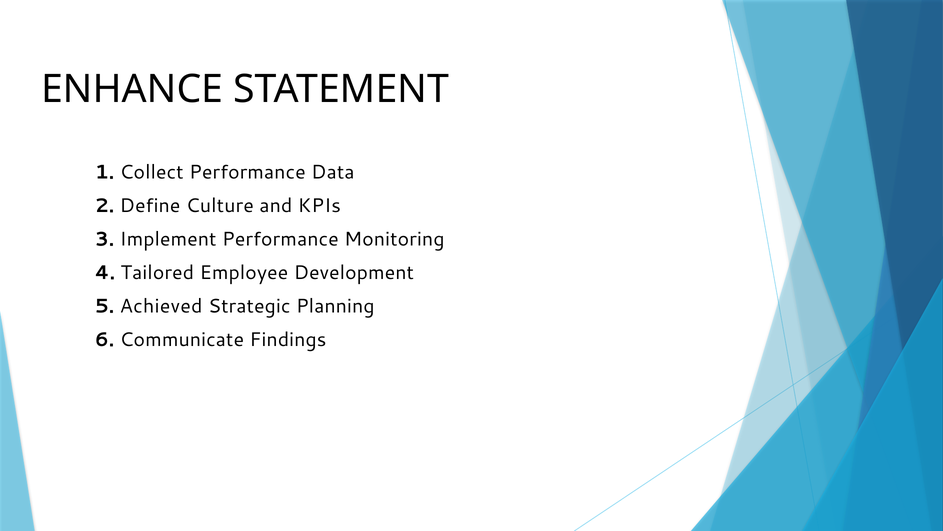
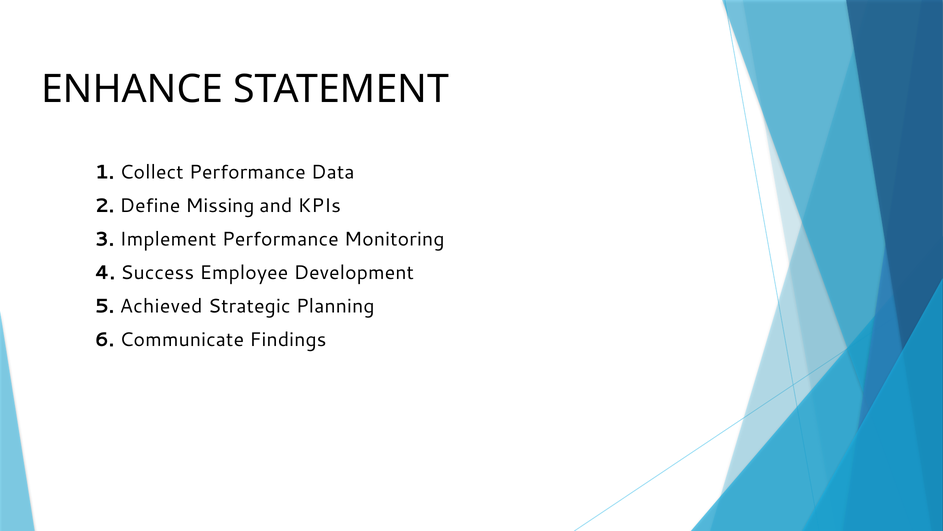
Culture: Culture -> Missing
Tailored: Tailored -> Success
